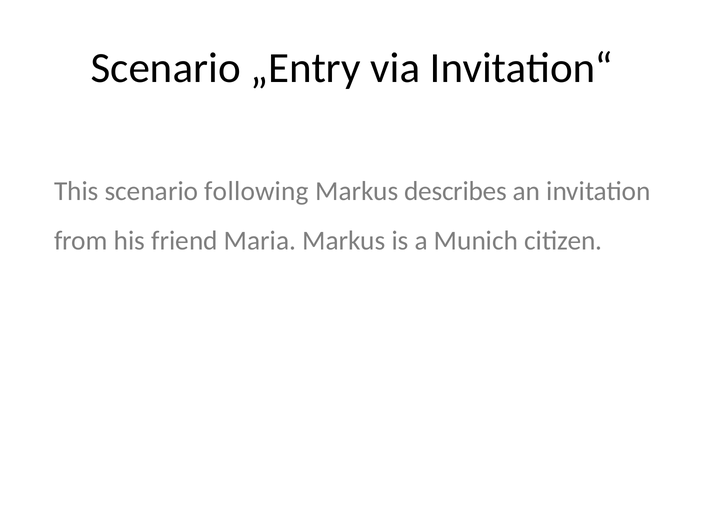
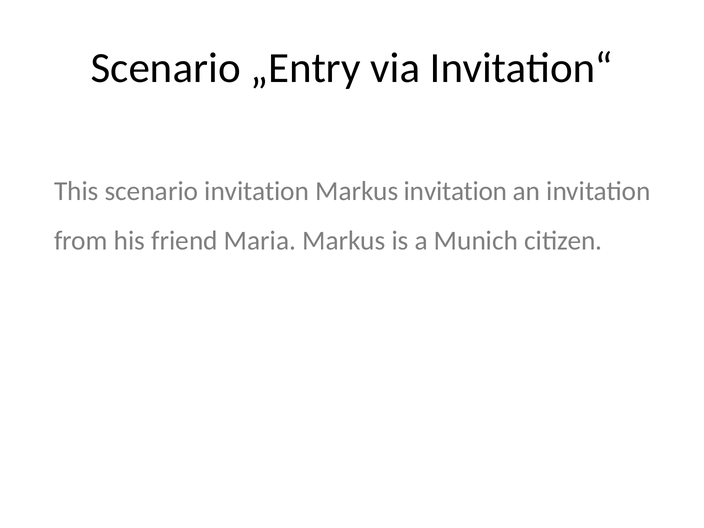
scenario following: following -> invitation
Markus describes: describes -> invitation
